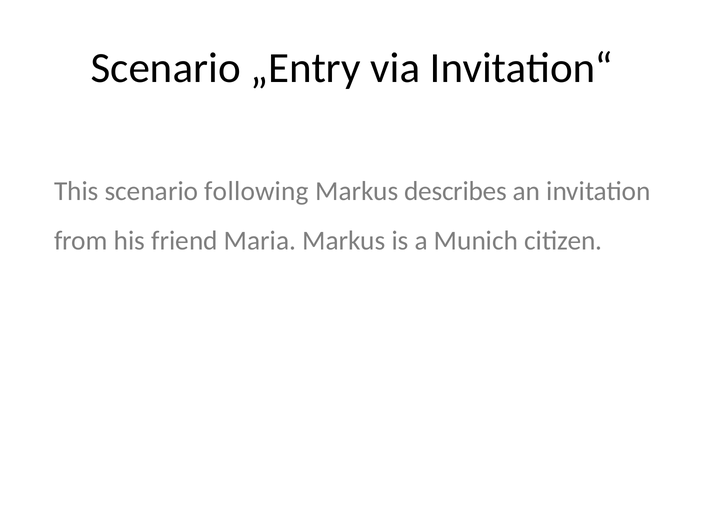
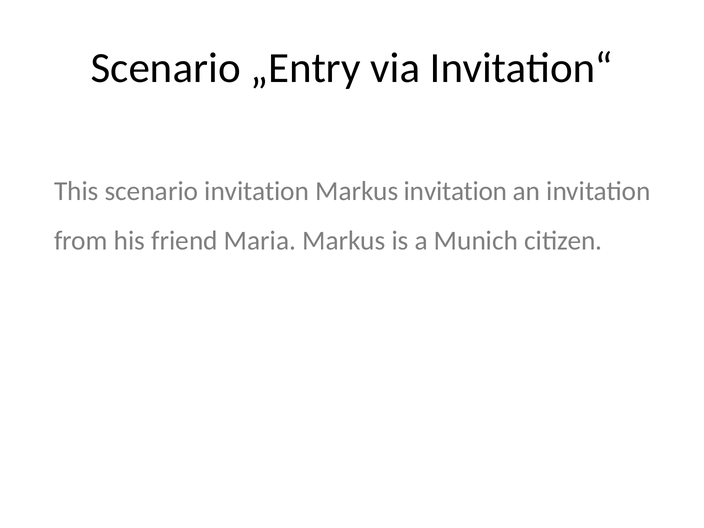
scenario following: following -> invitation
Markus describes: describes -> invitation
